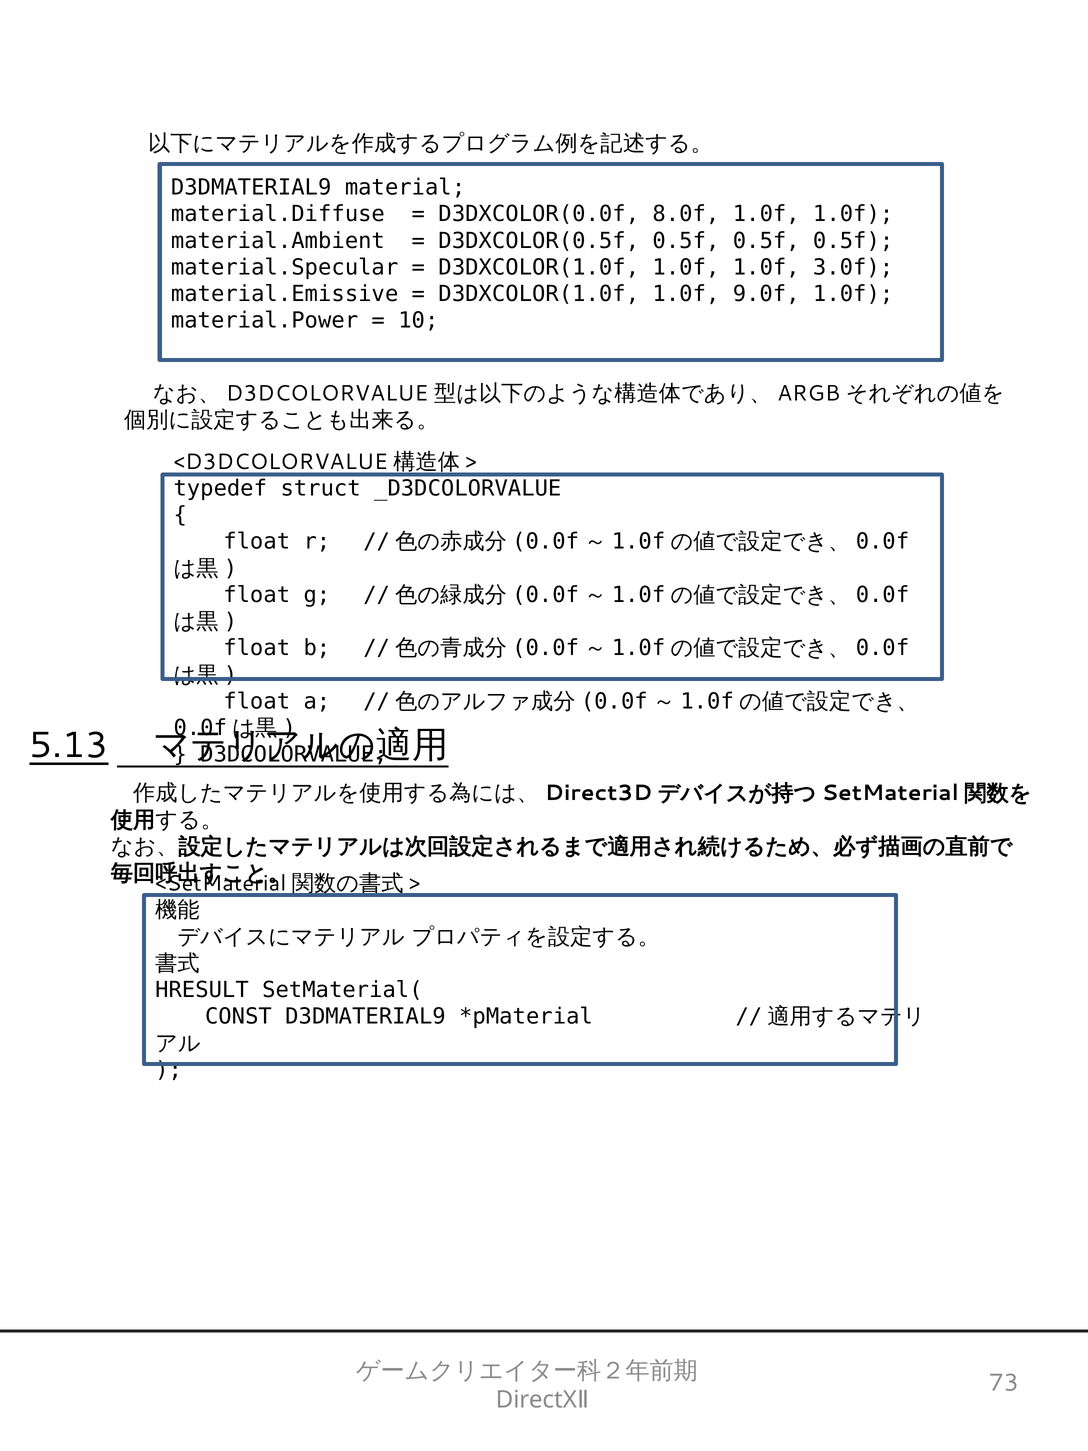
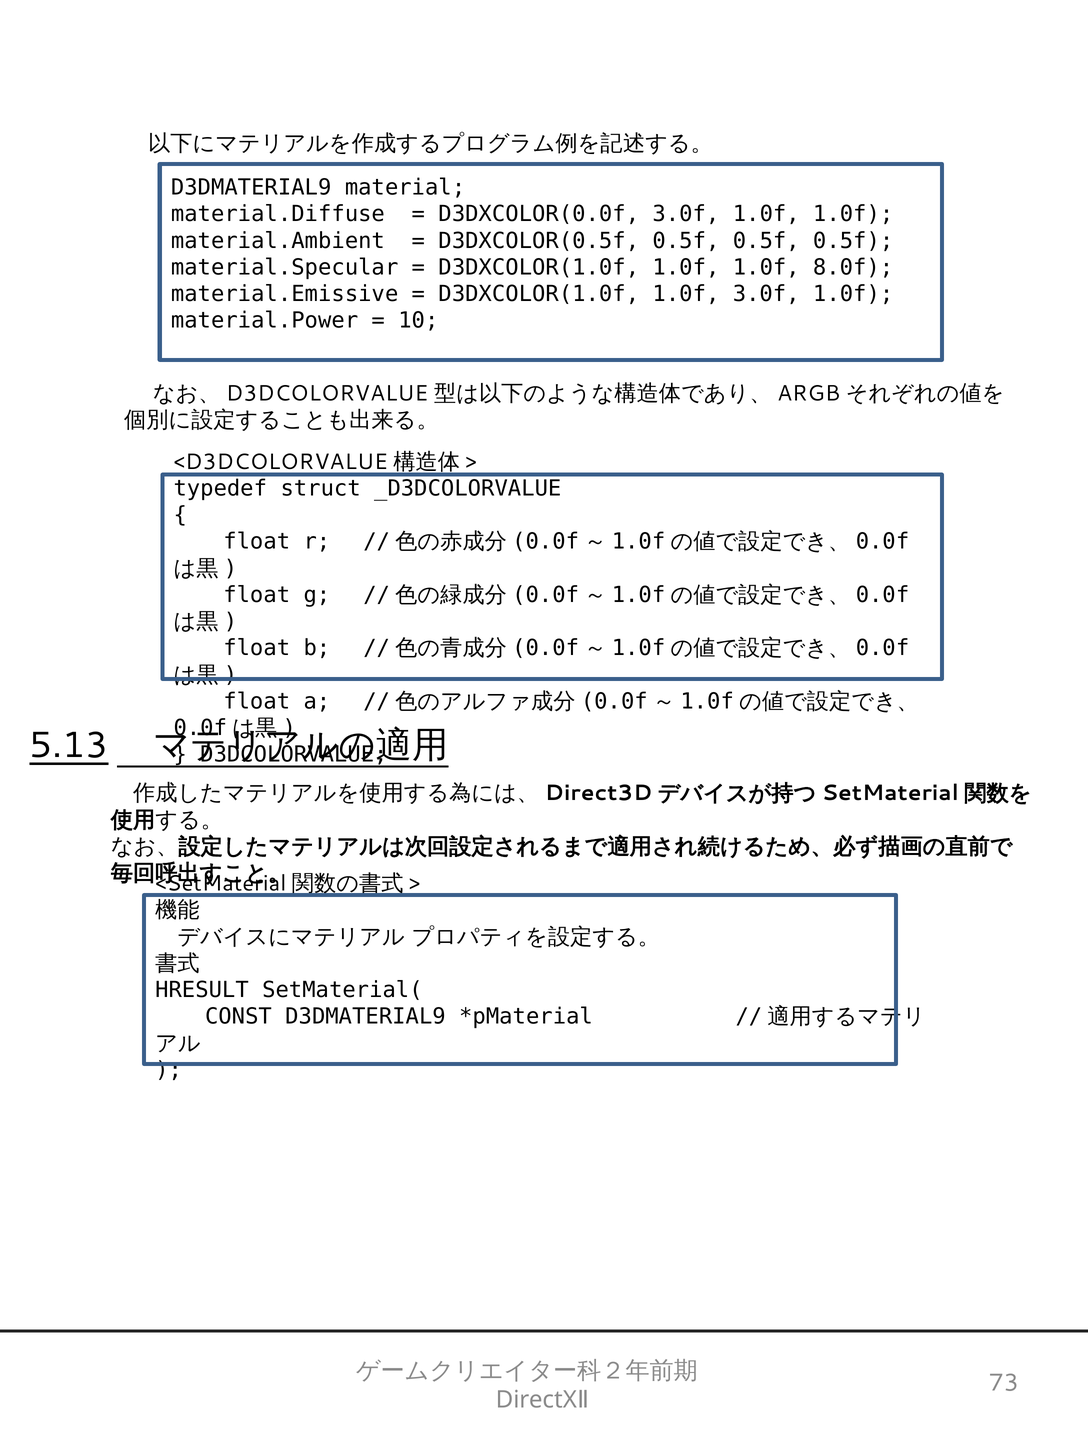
D3DXCOLOR(0.0f 8.0f: 8.0f -> 3.0f
3.0f: 3.0f -> 8.0f
1.0f 9.0f: 9.0f -> 3.0f
